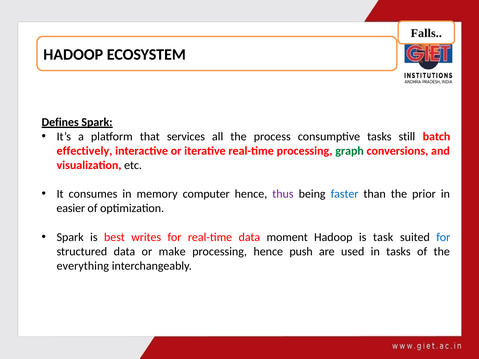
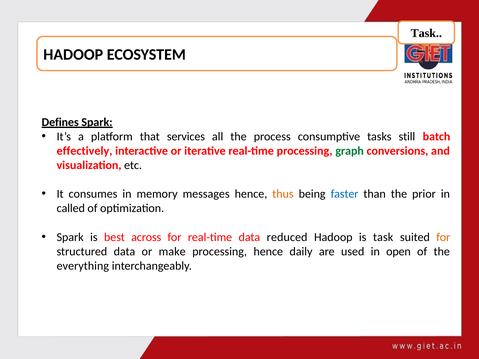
Falls at (426, 33): Falls -> Task
computer: computer -> messages
thus colour: purple -> orange
easier: easier -> called
writes: writes -> across
moment: moment -> reduced
for at (443, 237) colour: blue -> orange
push: push -> daily
in tasks: tasks -> open
